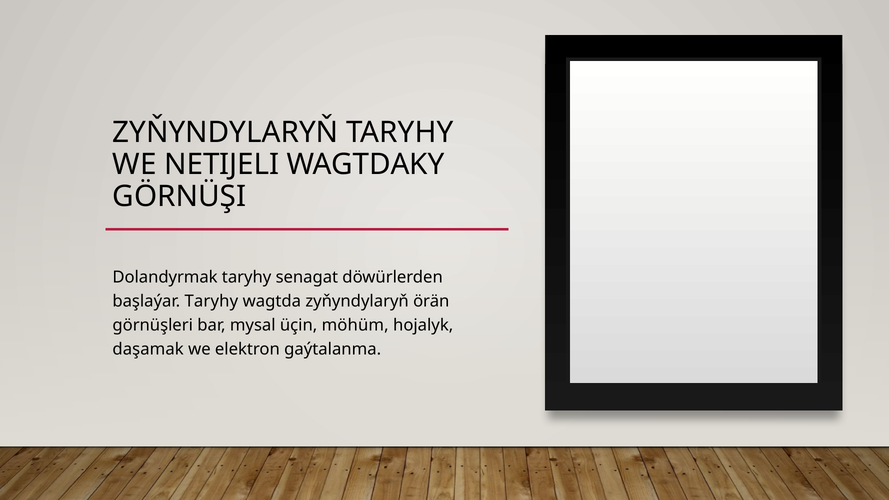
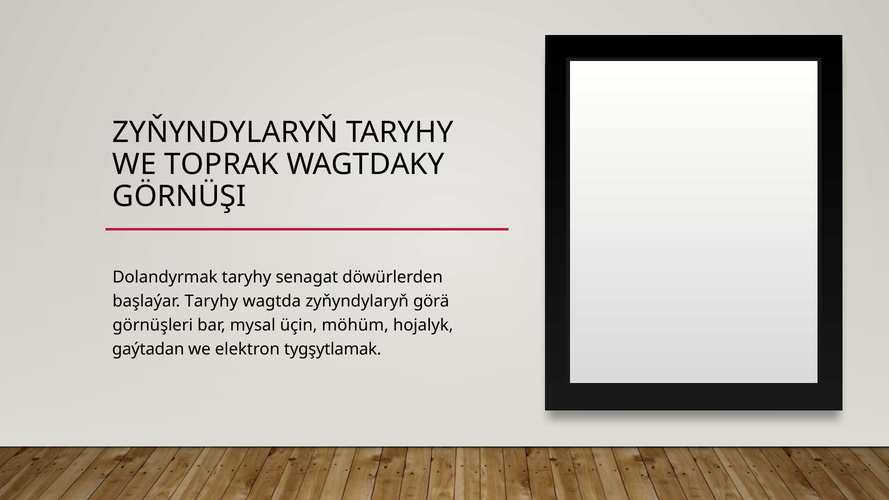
NETIJELI: NETIJELI -> TOPRAK
örän: örän -> görä
daşamak: daşamak -> gaýtadan
gaýtalanma: gaýtalanma -> tygşytlamak
